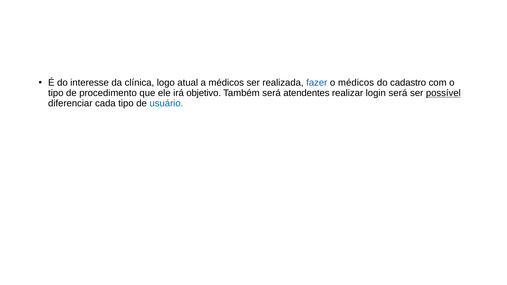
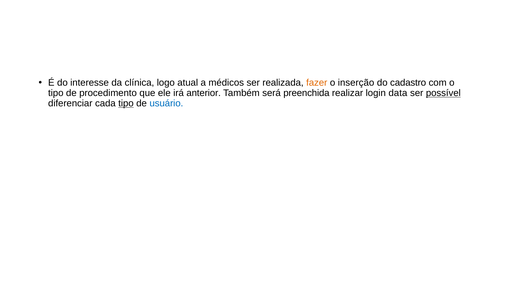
fazer colour: blue -> orange
o médicos: médicos -> inserção
objetivo: objetivo -> anterior
atendentes: atendentes -> preenchida
login será: será -> data
tipo at (126, 103) underline: none -> present
